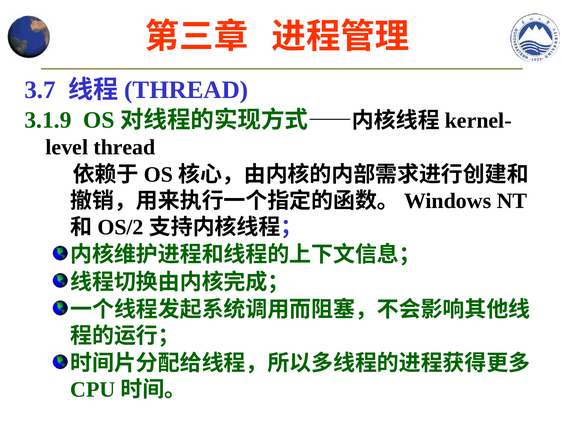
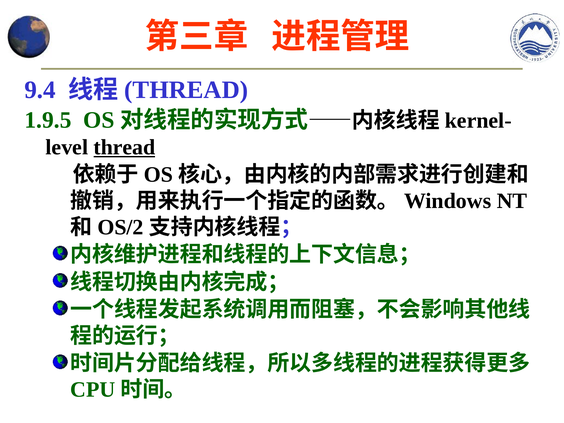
3.7: 3.7 -> 9.4
3.1.9: 3.1.9 -> 1.9.5
thread at (124, 147) underline: none -> present
